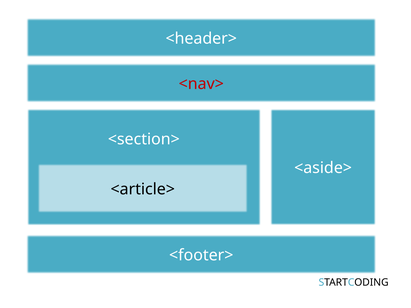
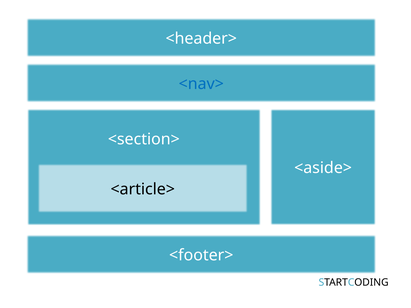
<nav> colour: red -> blue
